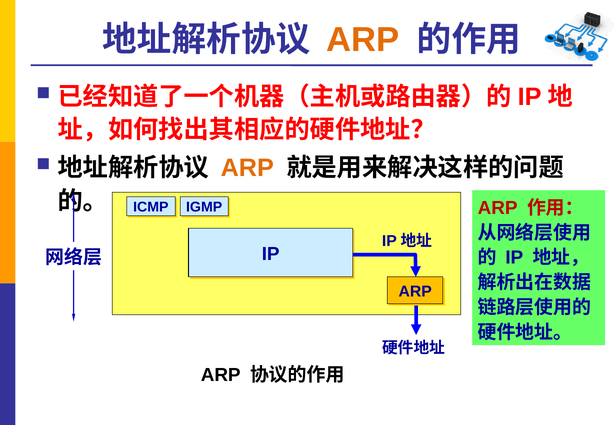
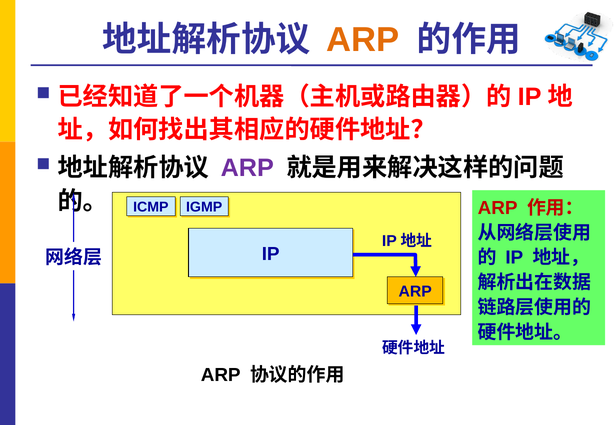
ARP at (247, 168) colour: orange -> purple
